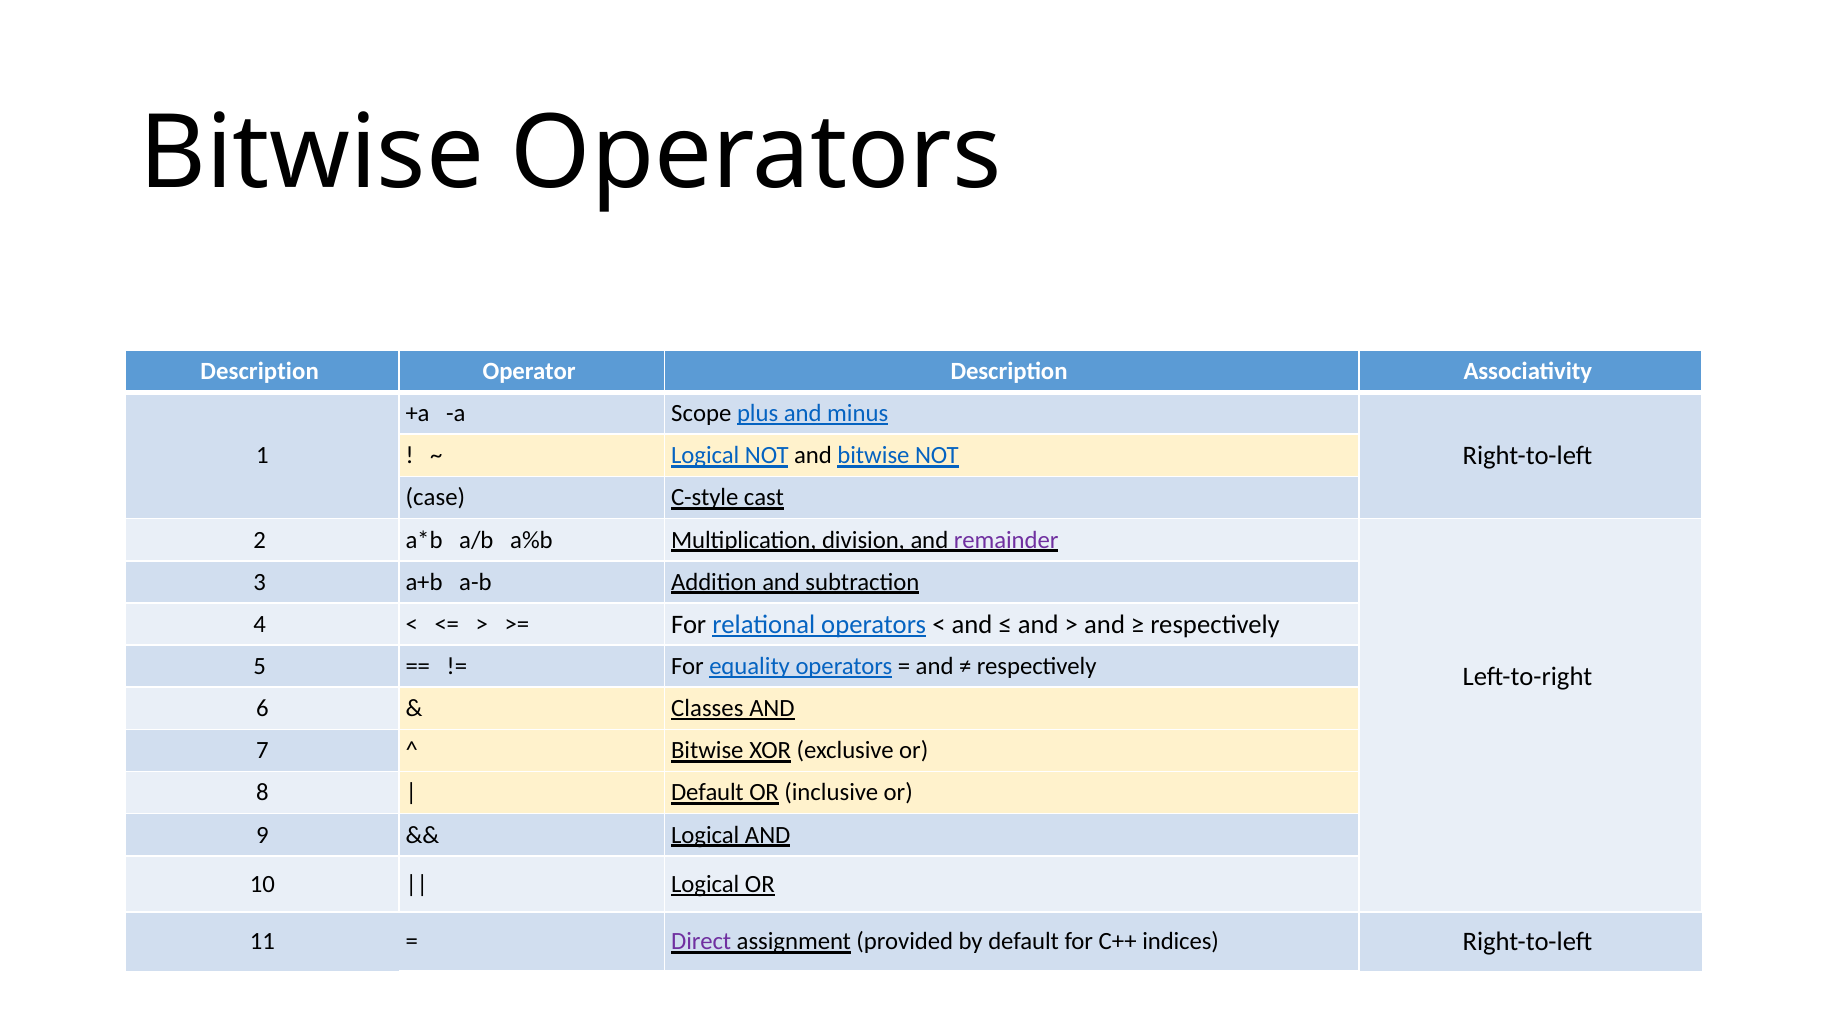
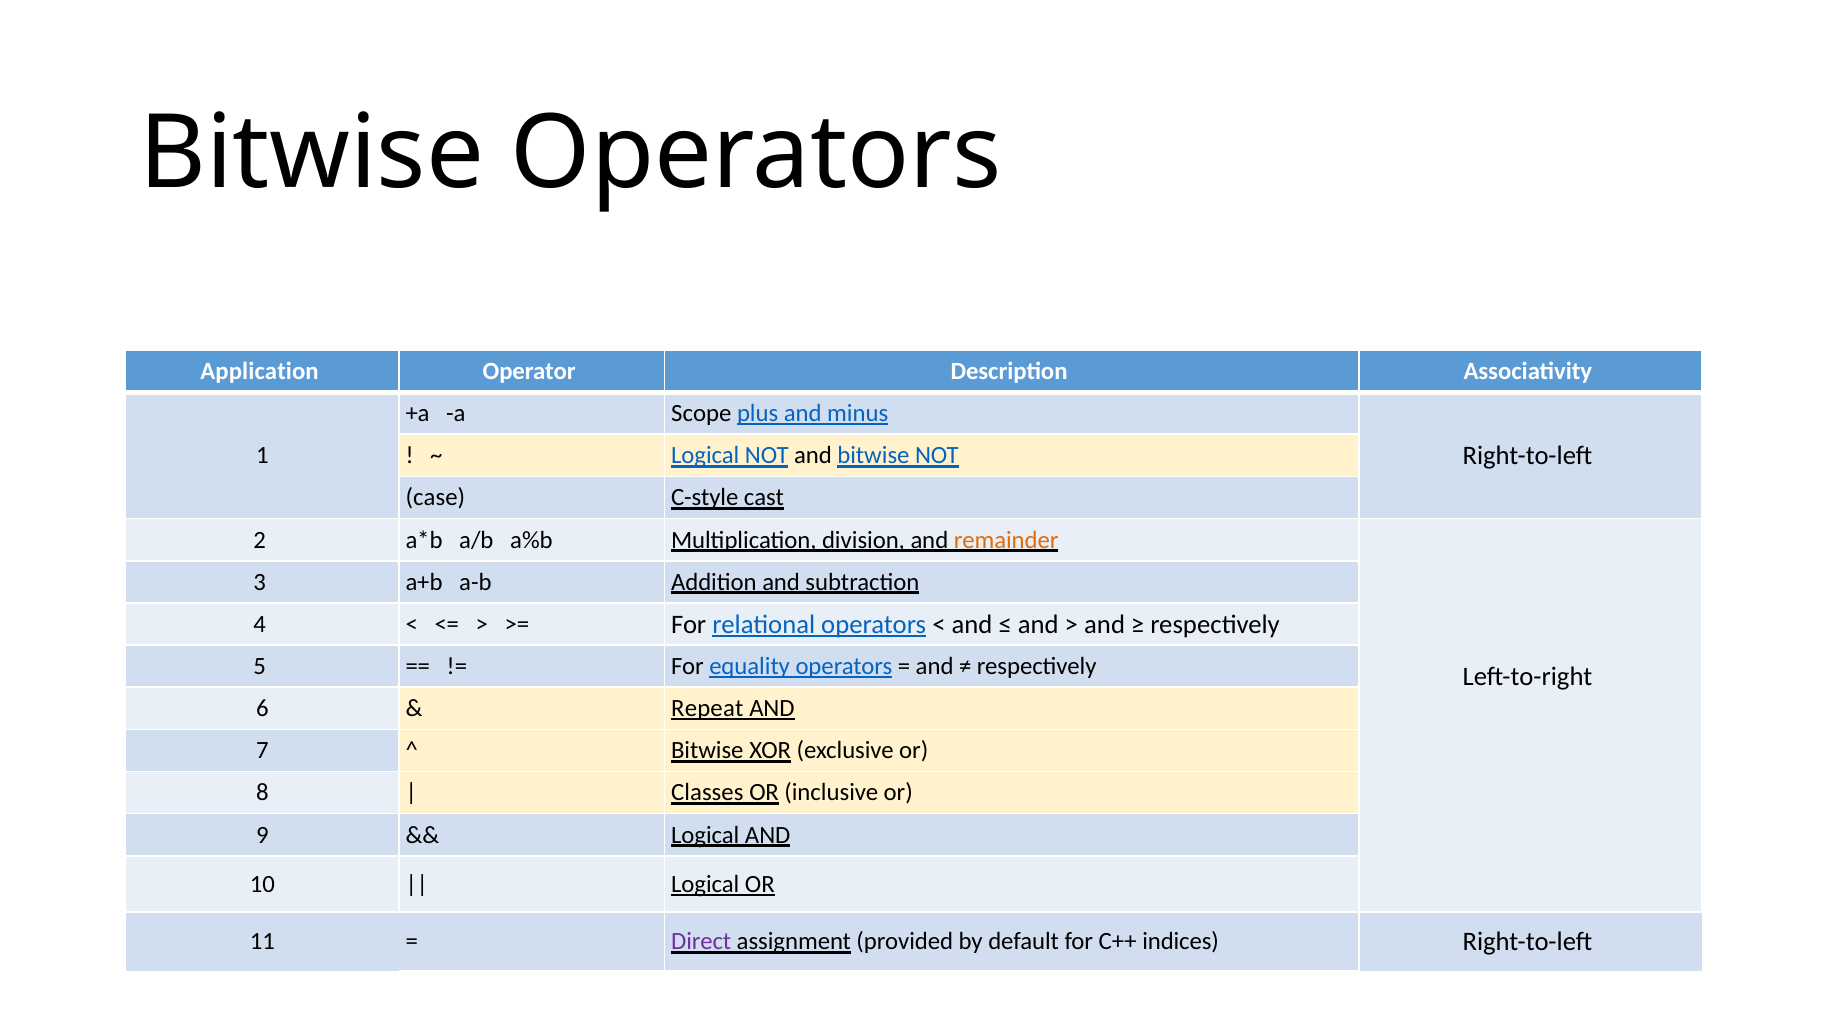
Description at (260, 371): Description -> Application
remainder colour: purple -> orange
Classes: Classes -> Repeat
Default at (707, 793): Default -> Classes
